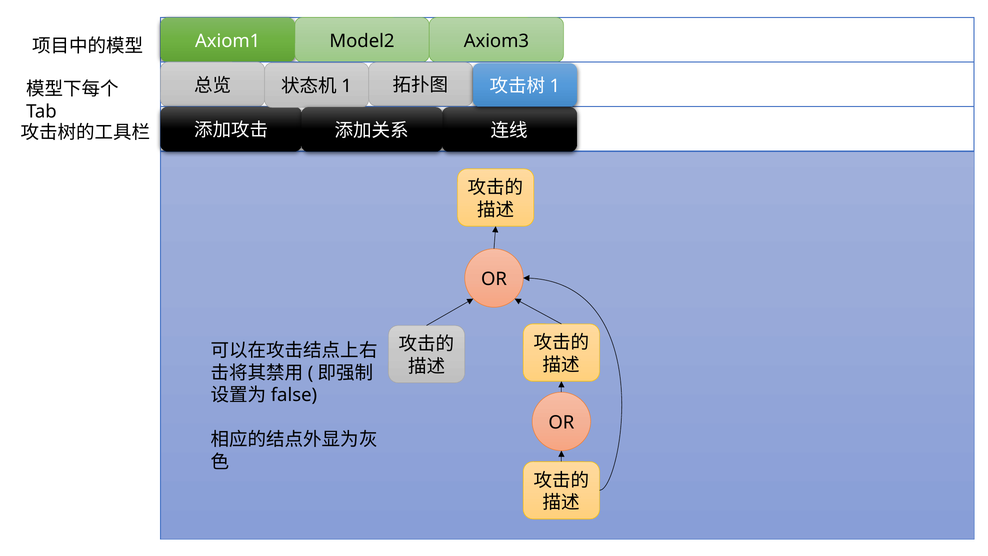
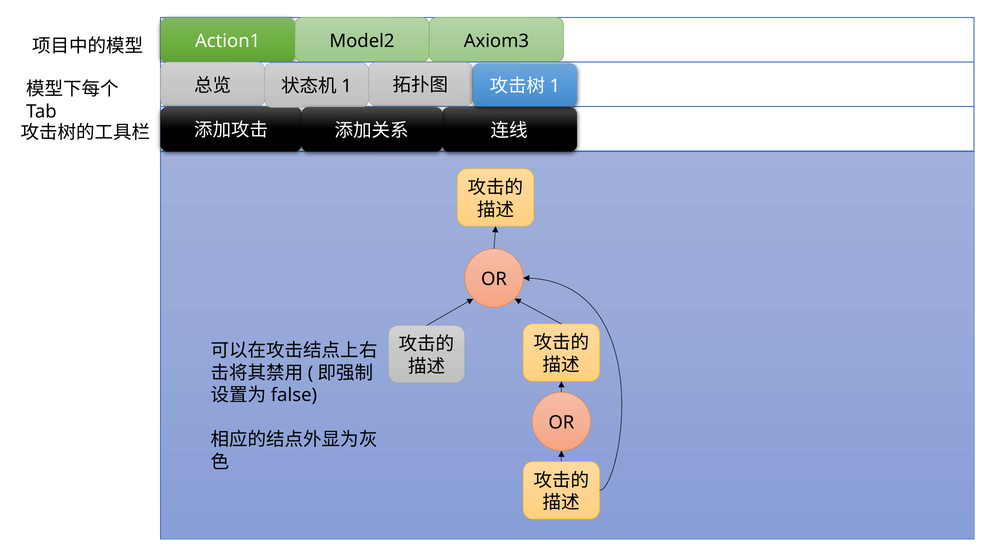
Axiom1: Axiom1 -> Action1
